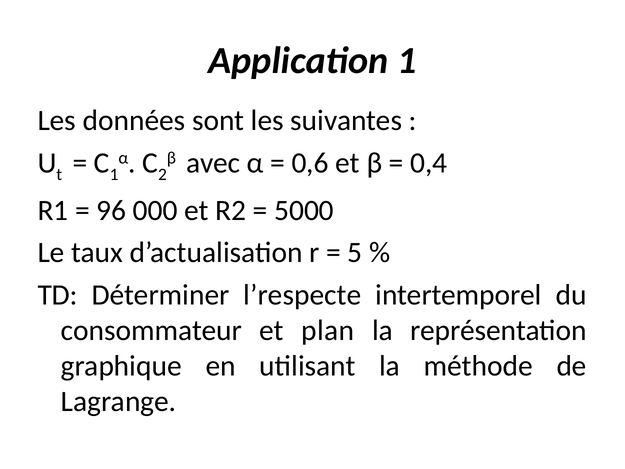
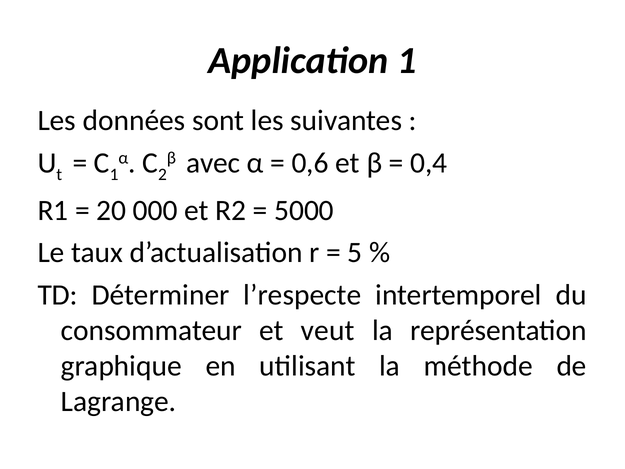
96: 96 -> 20
plan: plan -> veut
